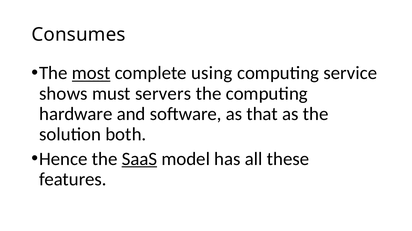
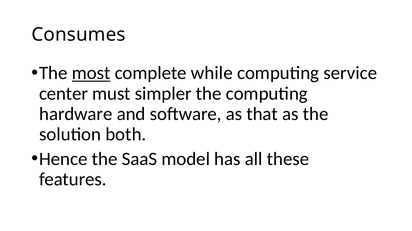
using: using -> while
shows: shows -> center
servers: servers -> simpler
SaaS underline: present -> none
